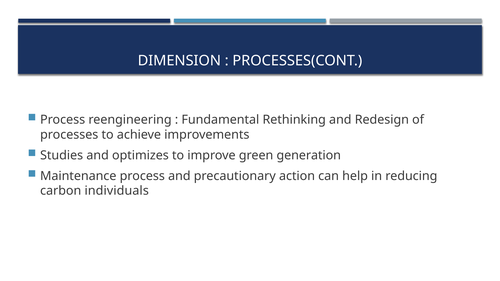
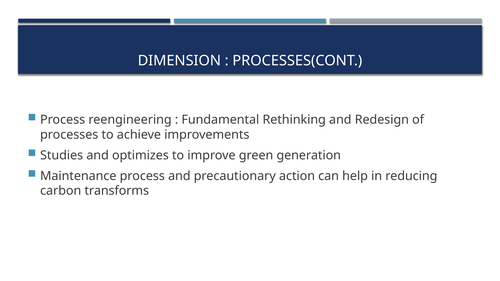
individuals: individuals -> transforms
